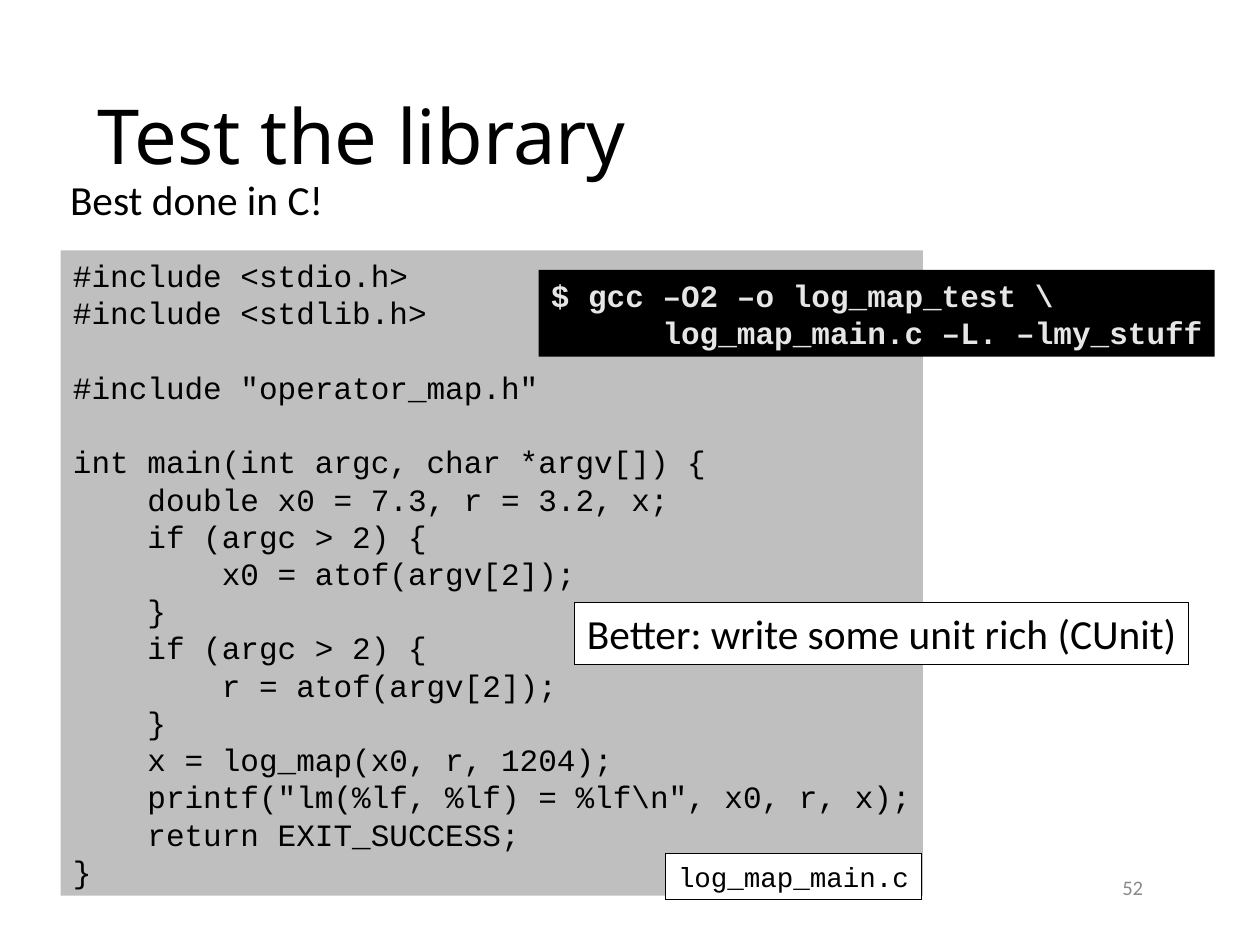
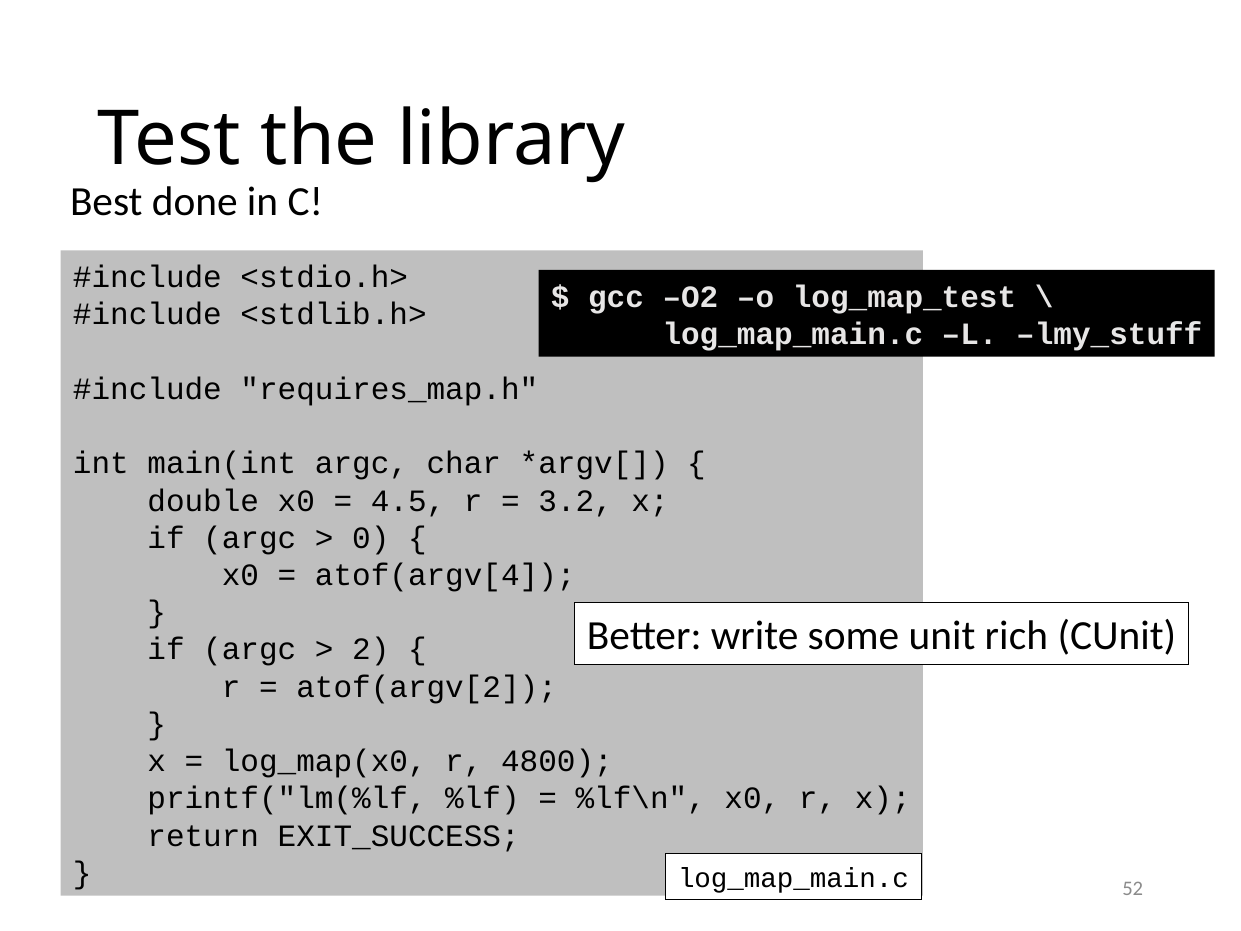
operator_map.h: operator_map.h -> requires_map.h
7.3: 7.3 -> 4.5
2 at (371, 538): 2 -> 0
atof(argv[2 at (445, 575): atof(argv[2 -> atof(argv[4
1204: 1204 -> 4800
